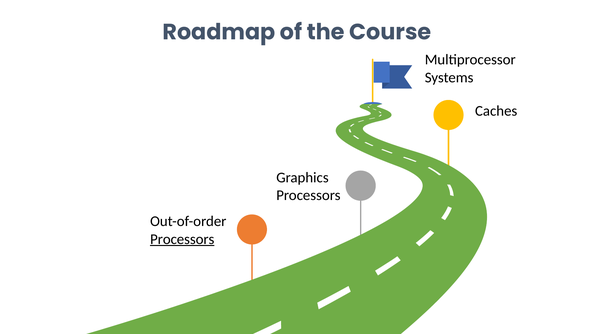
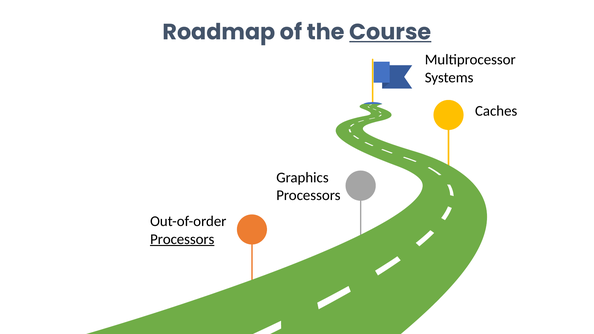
Course underline: none -> present
